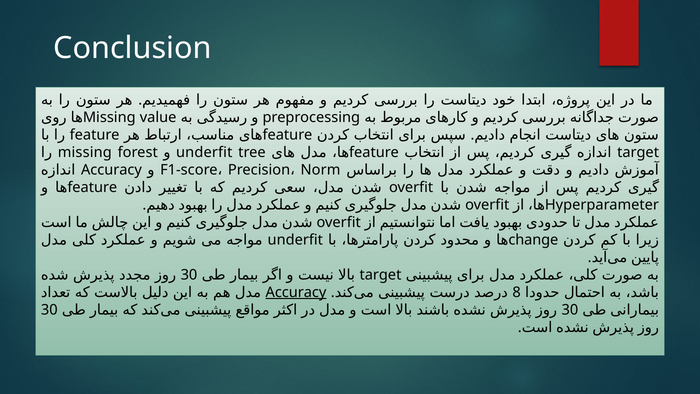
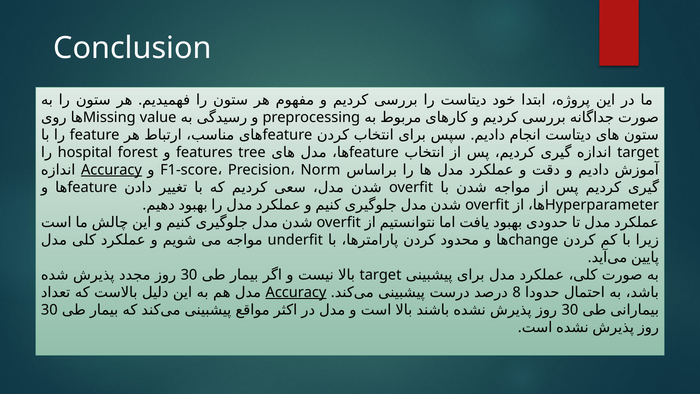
missing at (85, 152): missing -> hospital
underfit at (204, 152): underfit -> features
Accuracy at (111, 170) underline: none -> present
